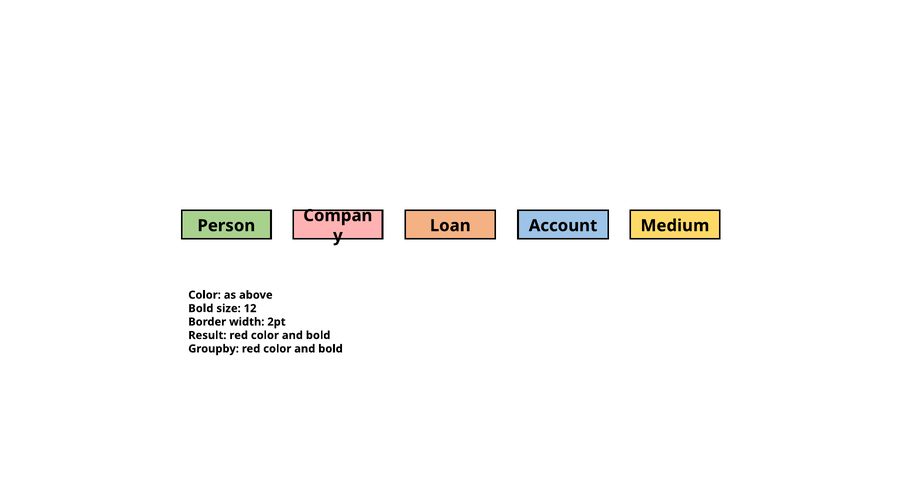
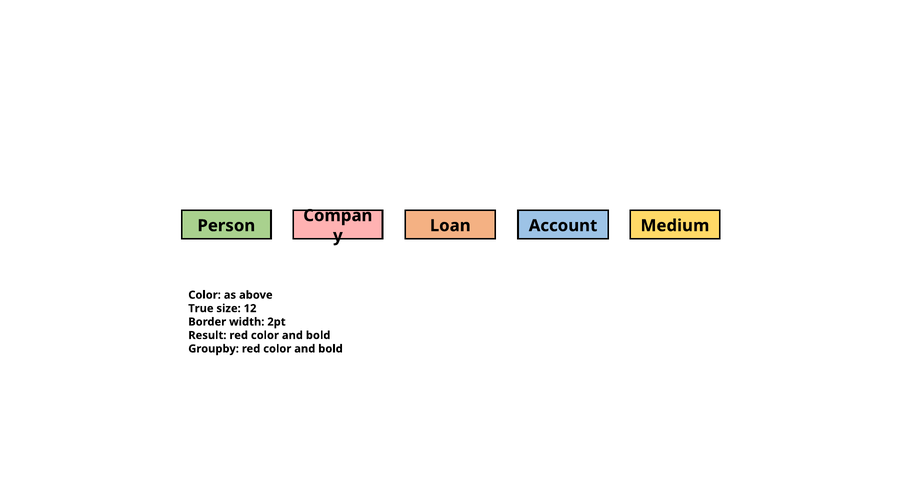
Bold at (201, 309): Bold -> True
